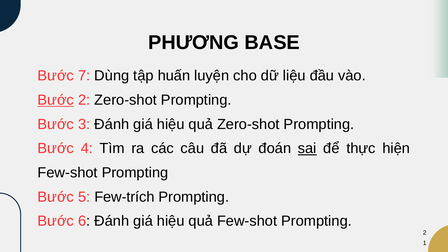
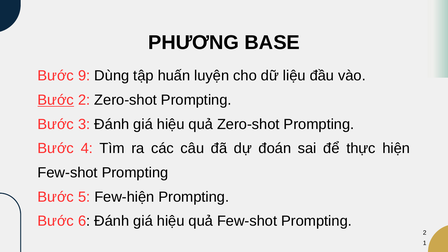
7: 7 -> 9
sai underline: present -> none
Few-trích: Few-trích -> Few-hiện
